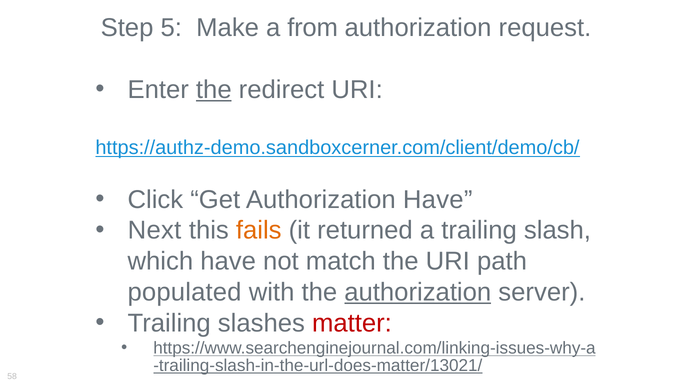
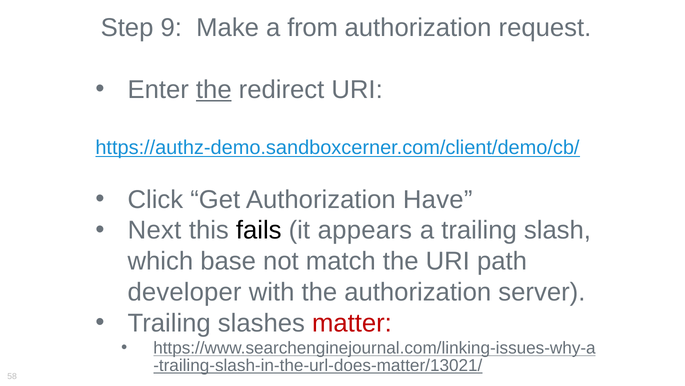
5: 5 -> 9
fails colour: orange -> black
returned: returned -> appears
which have: have -> base
populated: populated -> developer
authorization at (418, 292) underline: present -> none
